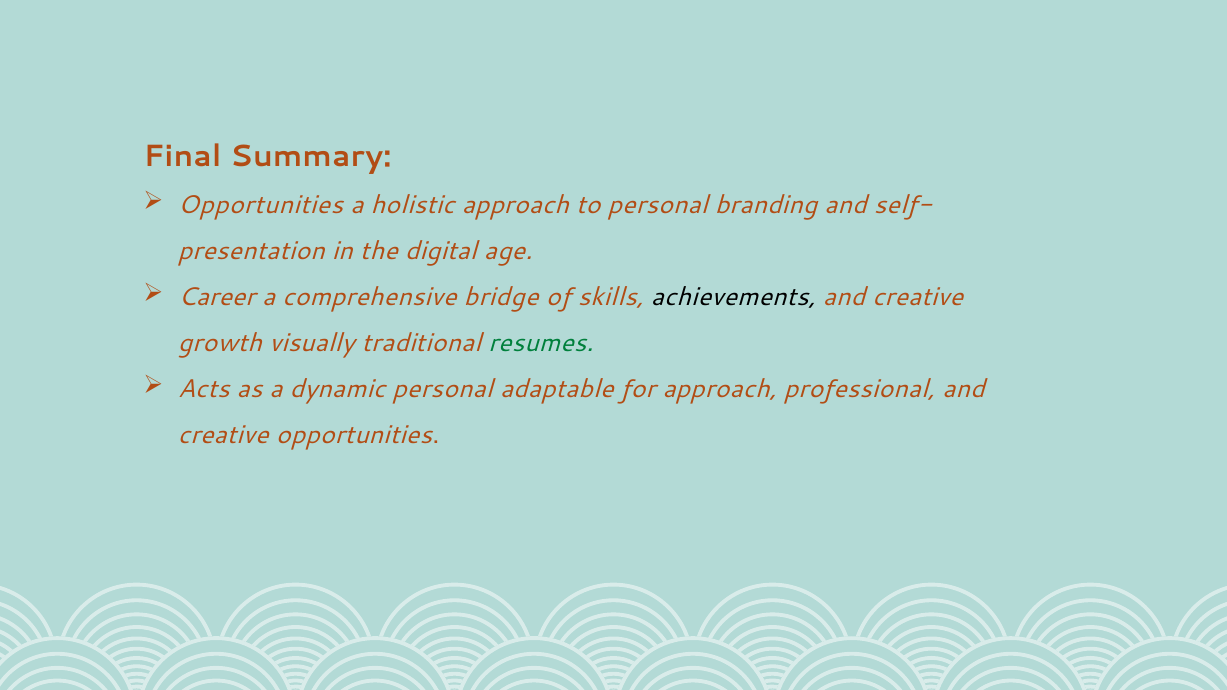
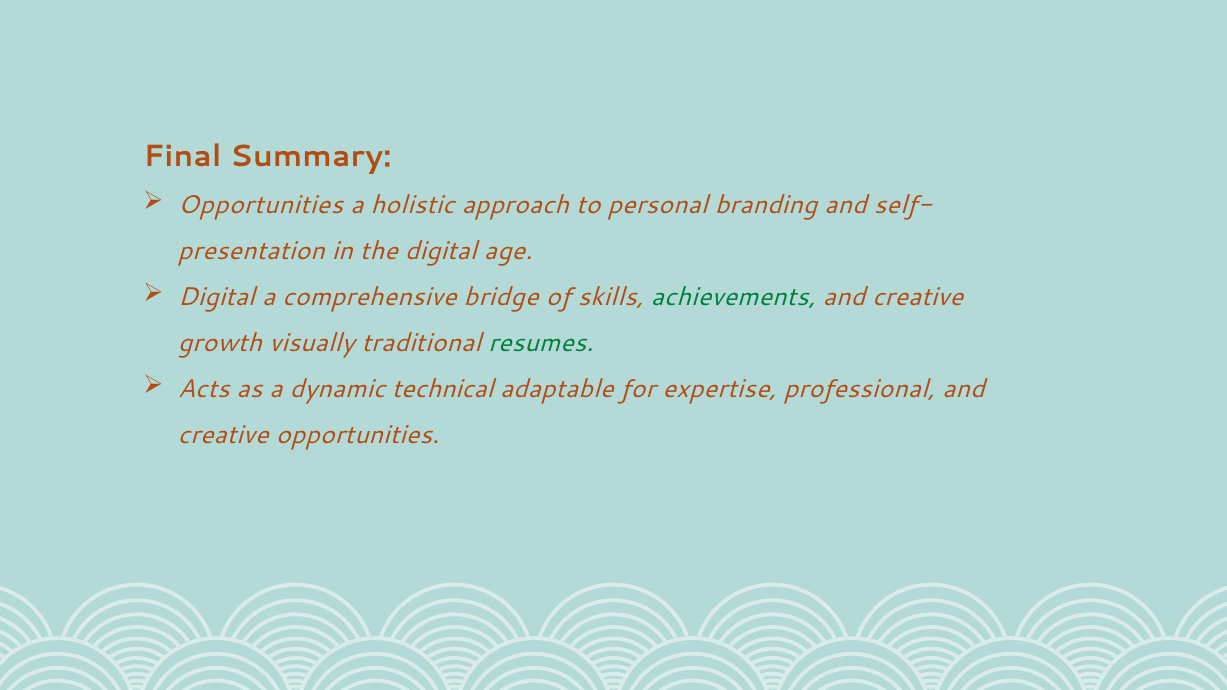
Career at (217, 297): Career -> Digital
achievements colour: black -> green
dynamic personal: personal -> technical
for approach: approach -> expertise
